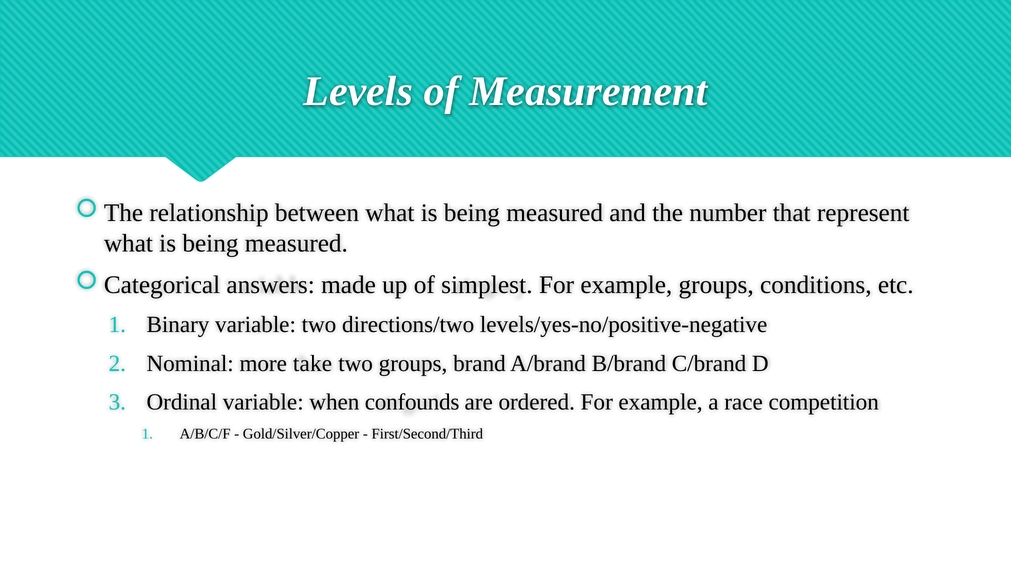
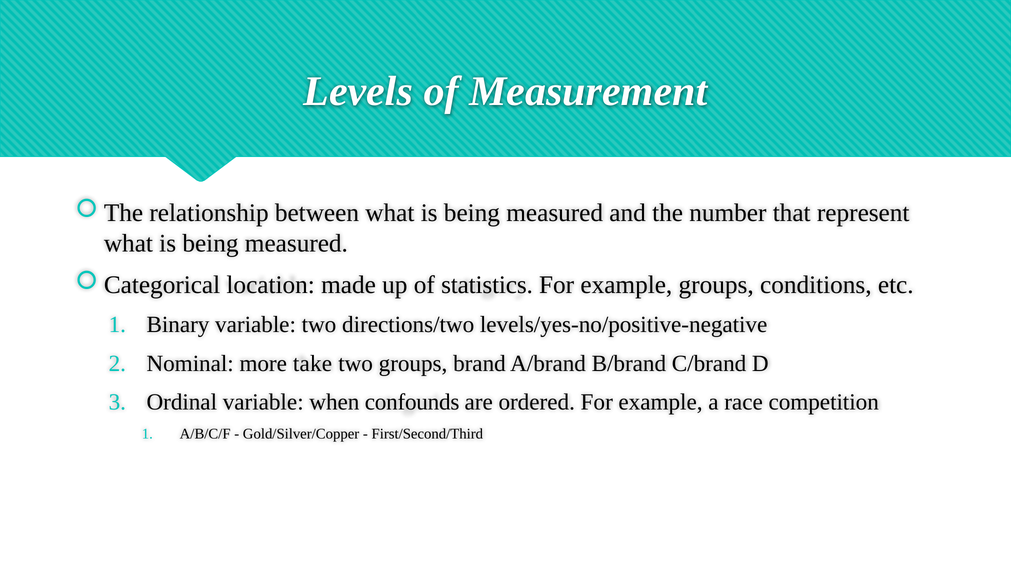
answers: answers -> location
simplest: simplest -> statistics
